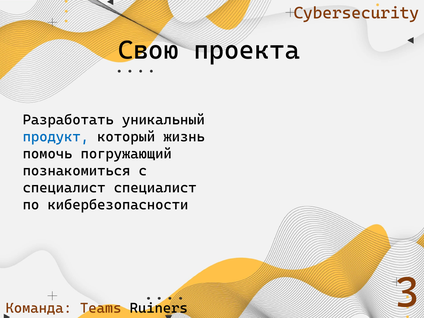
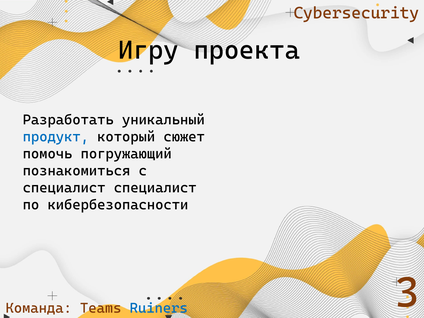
Свою: Свою -> Игру
жизнь: жизнь -> сюжет
Ruiners colour: black -> blue
